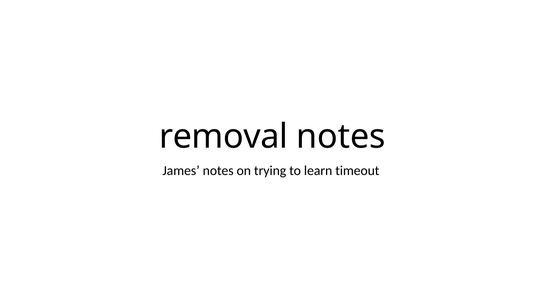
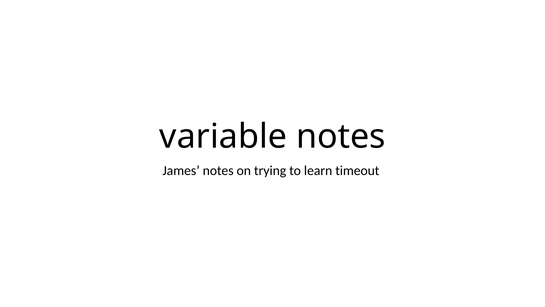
removal: removal -> variable
